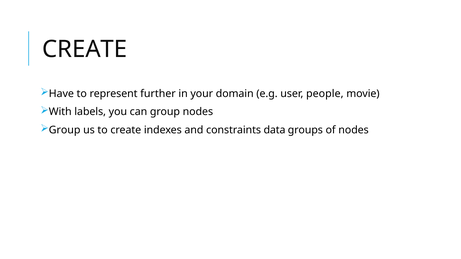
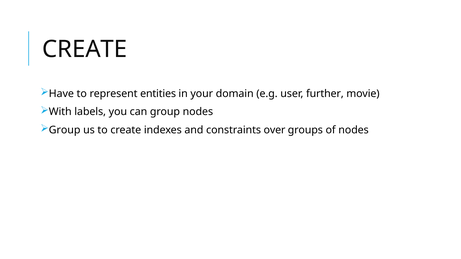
further: further -> entities
people: people -> further
data: data -> over
